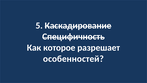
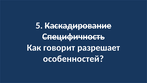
которое: которое -> говорит
